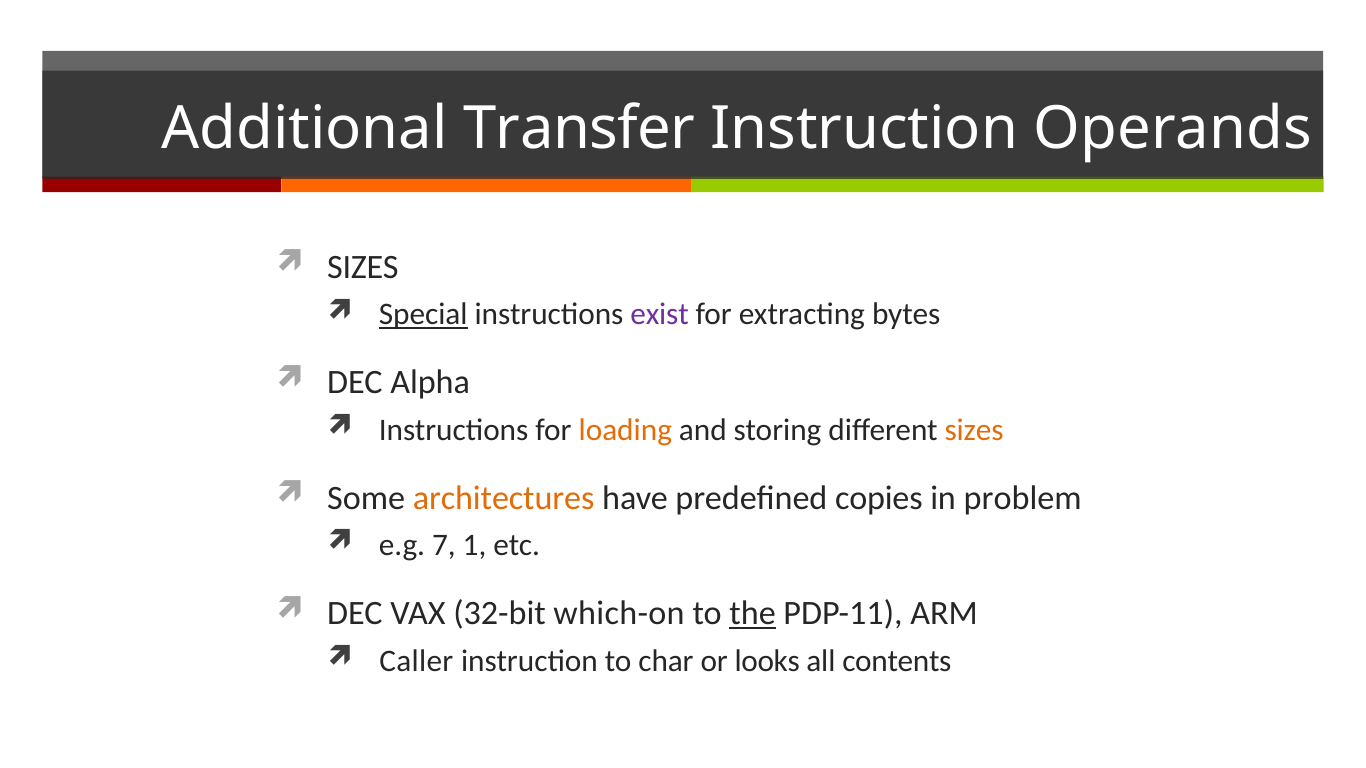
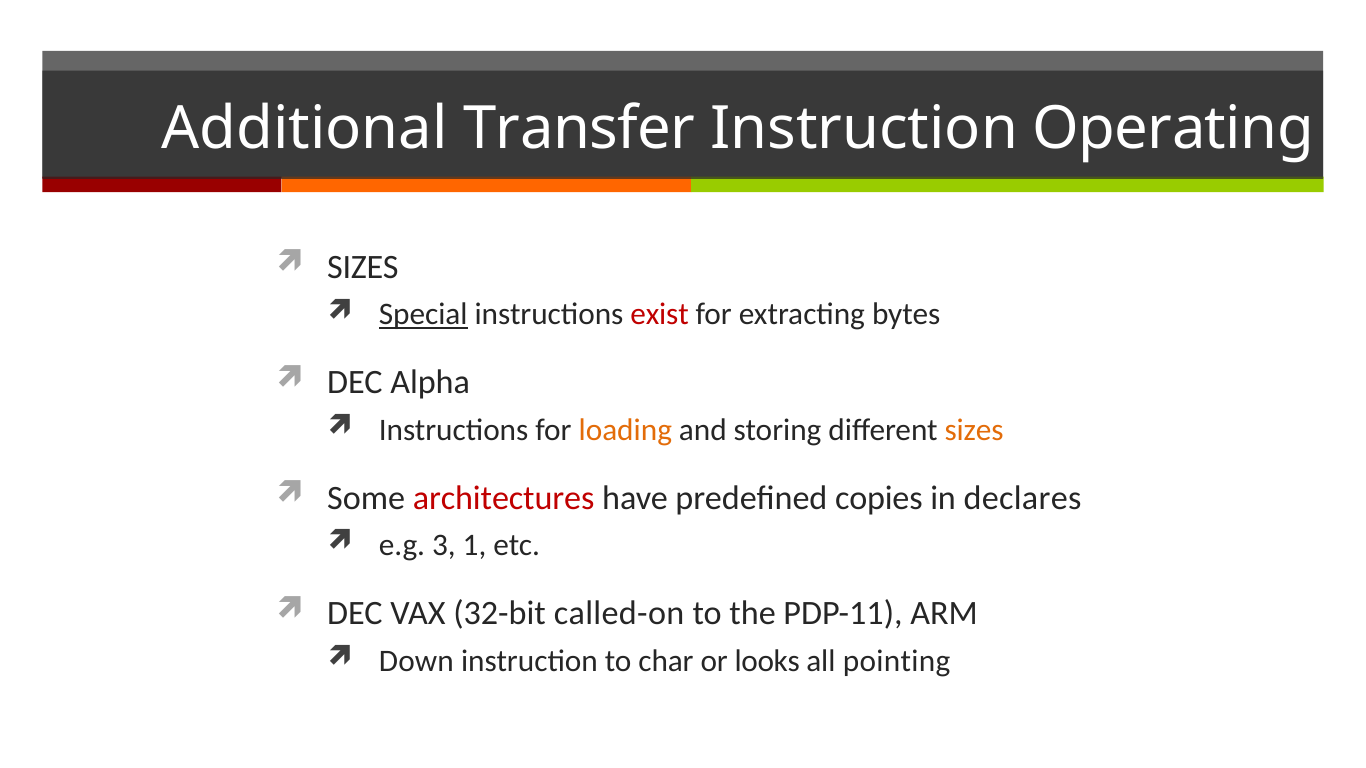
Operands: Operands -> Operating
exist colour: purple -> red
architectures colour: orange -> red
problem: problem -> declares
7: 7 -> 3
which-on: which-on -> called-on
the underline: present -> none
Caller: Caller -> Down
contents: contents -> pointing
